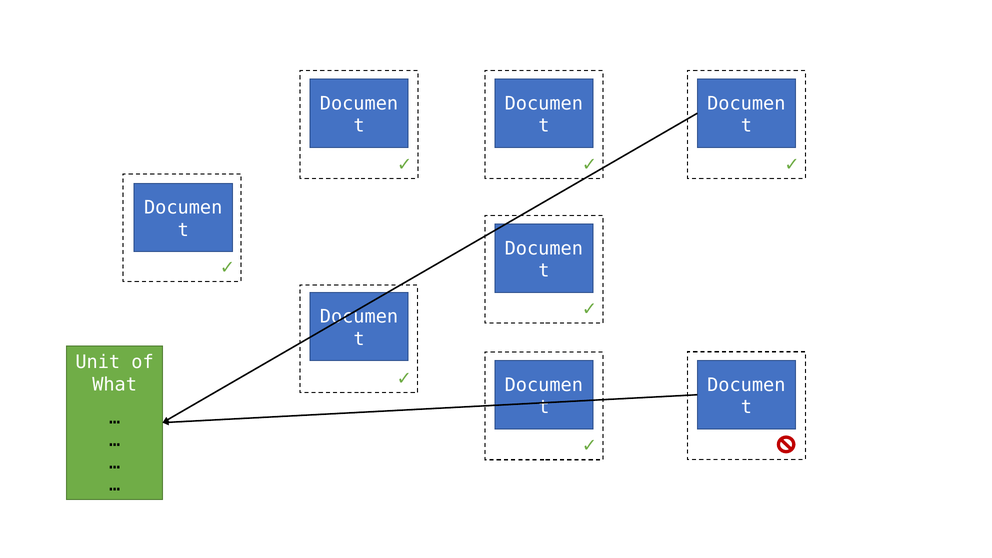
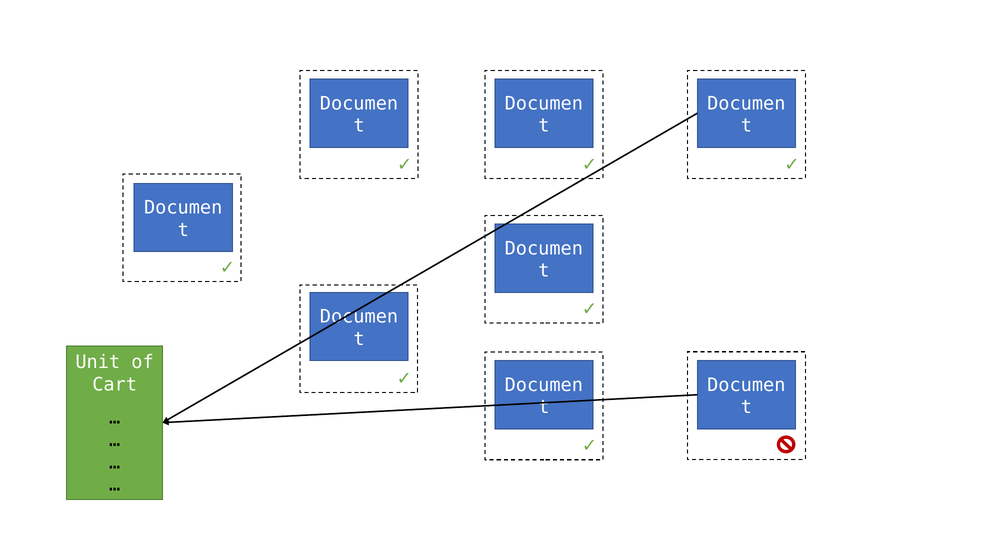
What: What -> Cart
